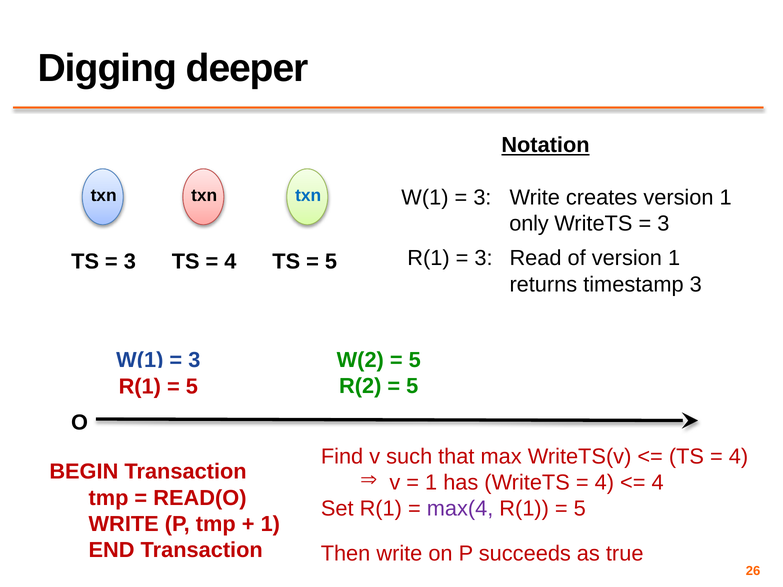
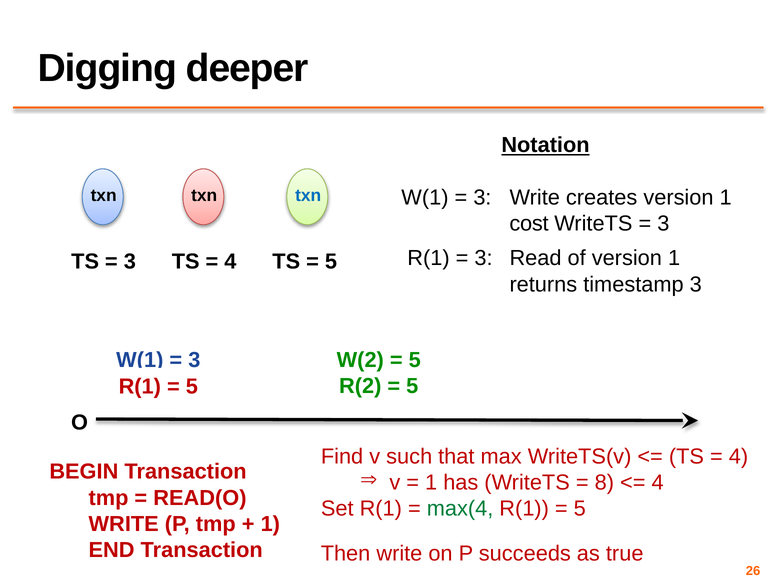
only: only -> cost
4 at (604, 483): 4 -> 8
max(4 colour: purple -> green
